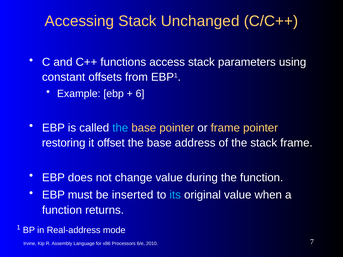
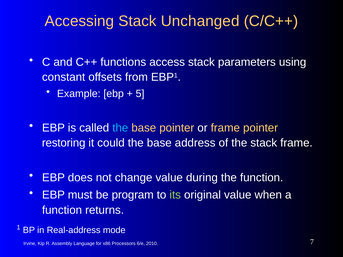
6: 6 -> 5
offset: offset -> could
inserted: inserted -> program
its colour: light blue -> light green
